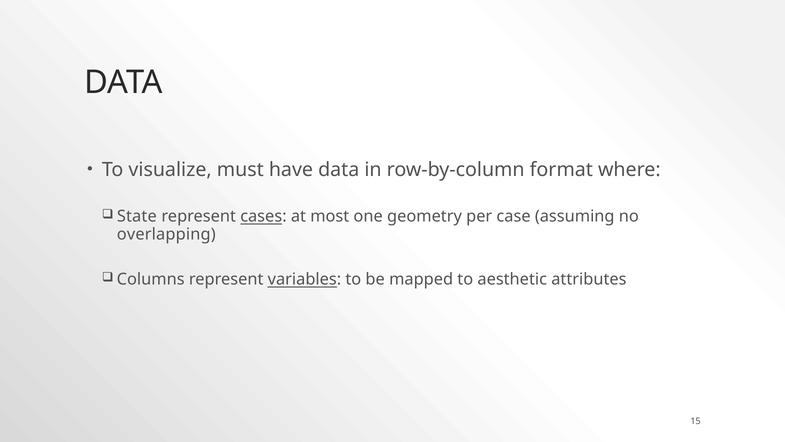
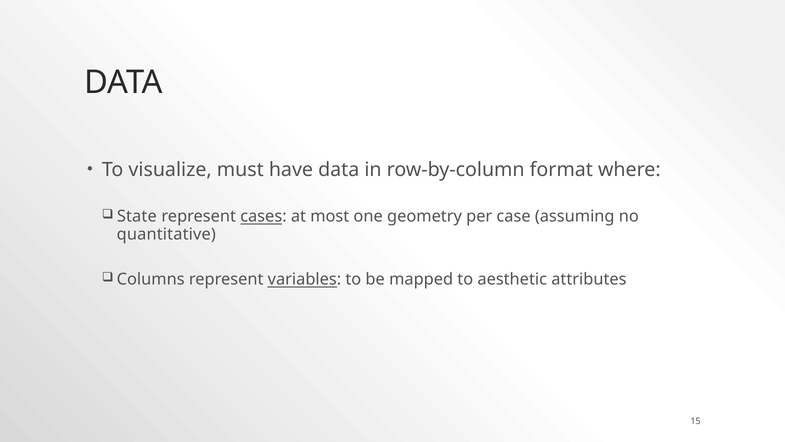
overlapping: overlapping -> quantitative
